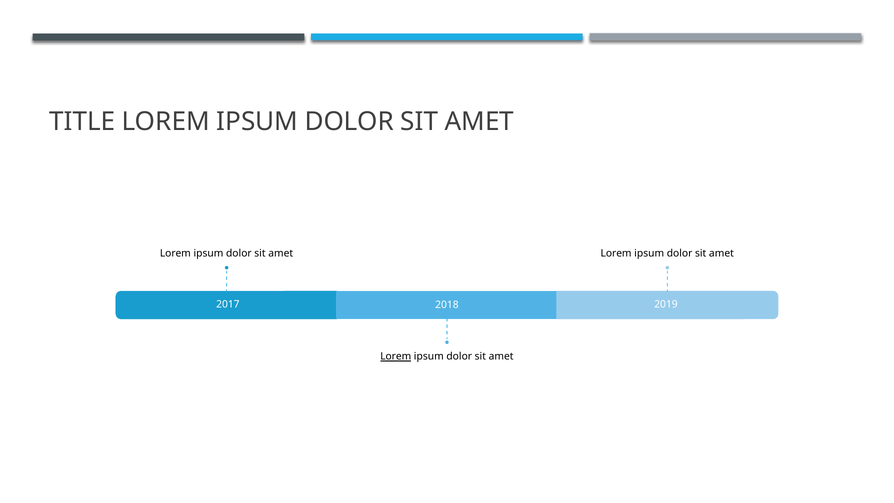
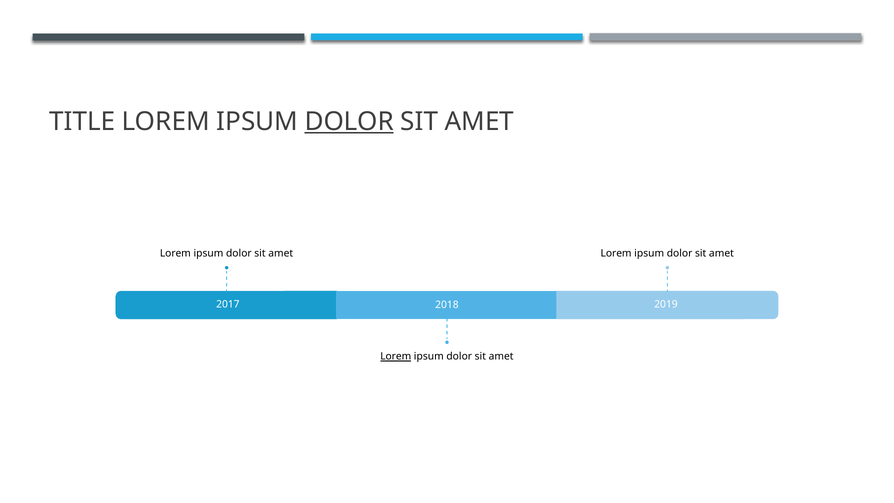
DOLOR at (349, 121) underline: none -> present
